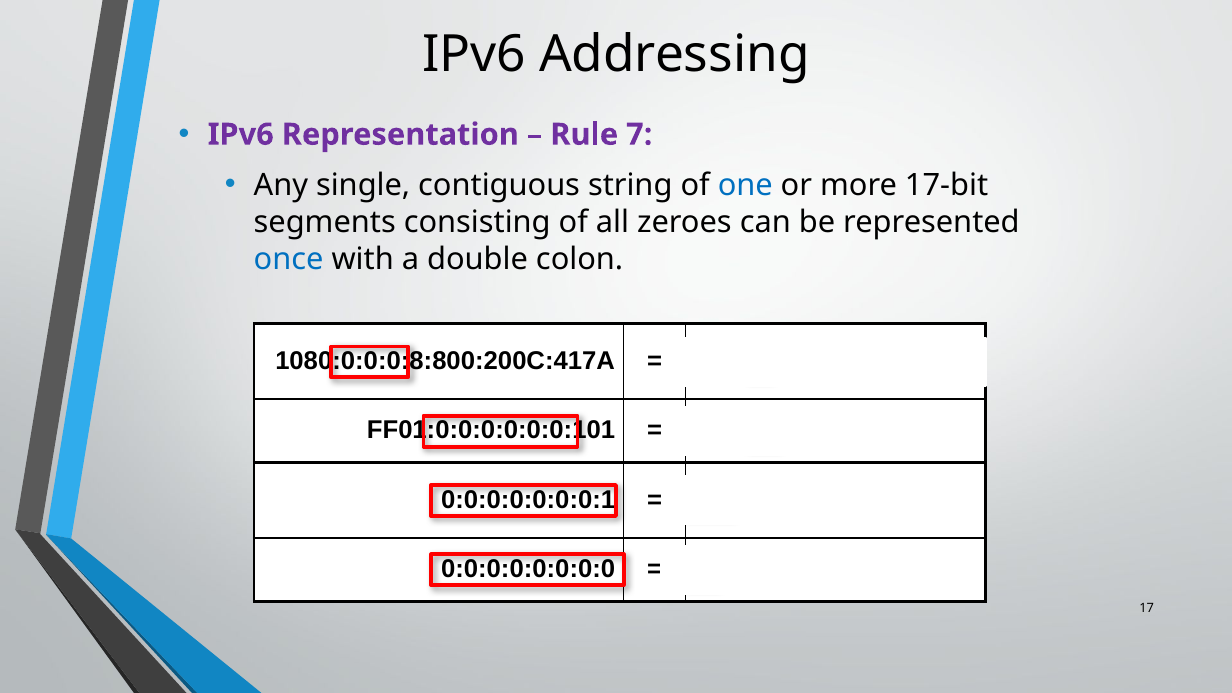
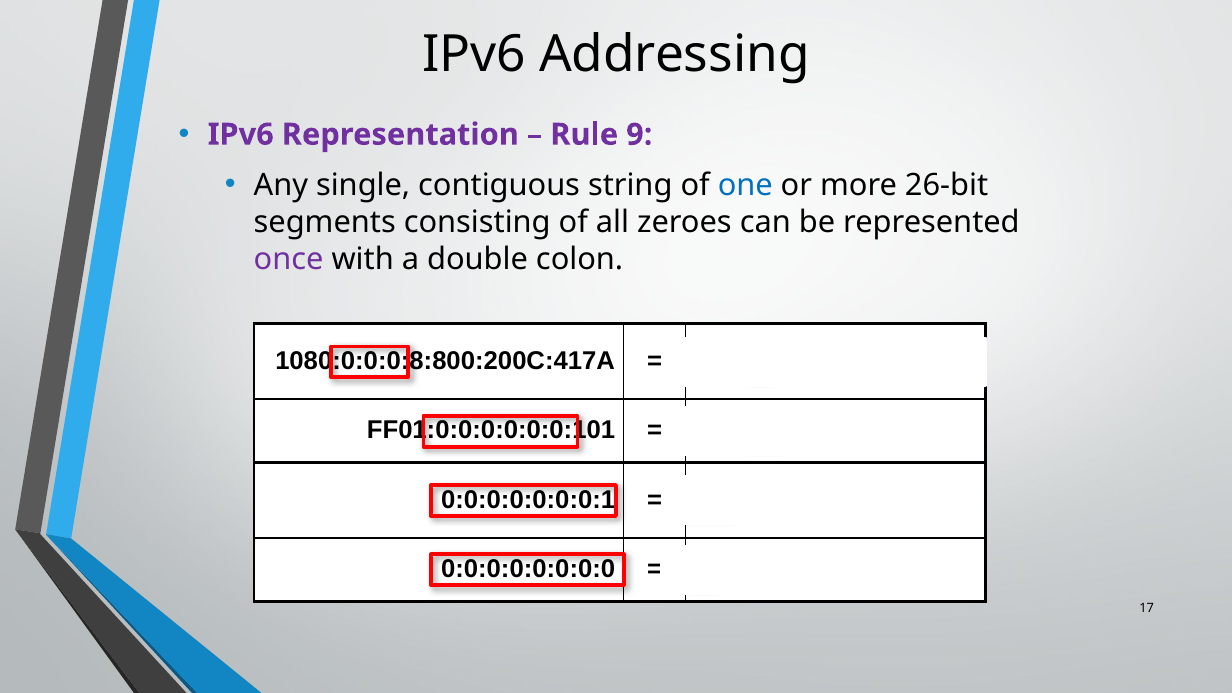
7: 7 -> 9
17-bit: 17-bit -> 26-bit
once colour: blue -> purple
